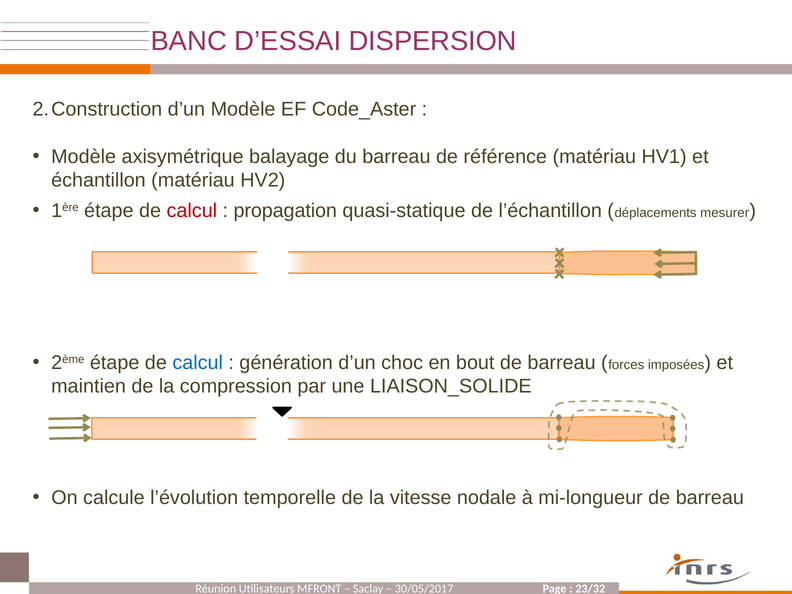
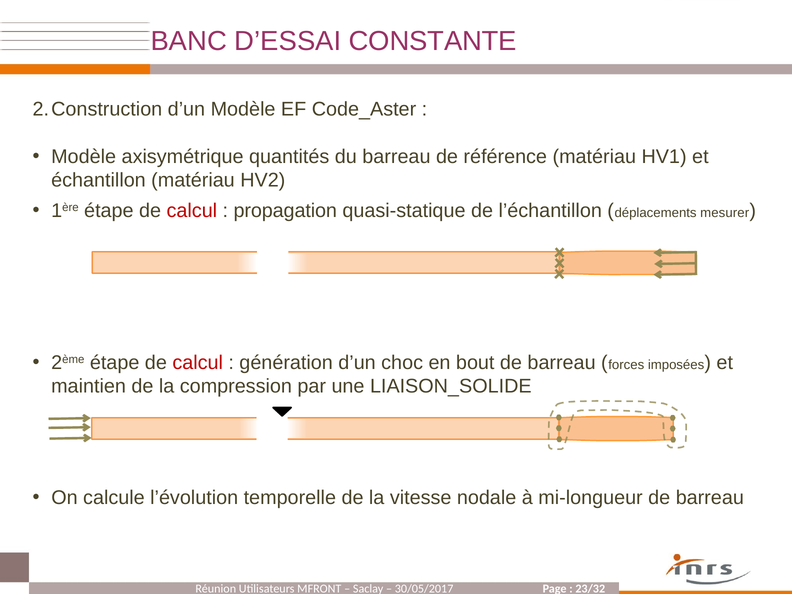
DISPERSION: DISPERSION -> CONSTANTE
balayage: balayage -> quantités
calcul at (198, 363) colour: blue -> red
